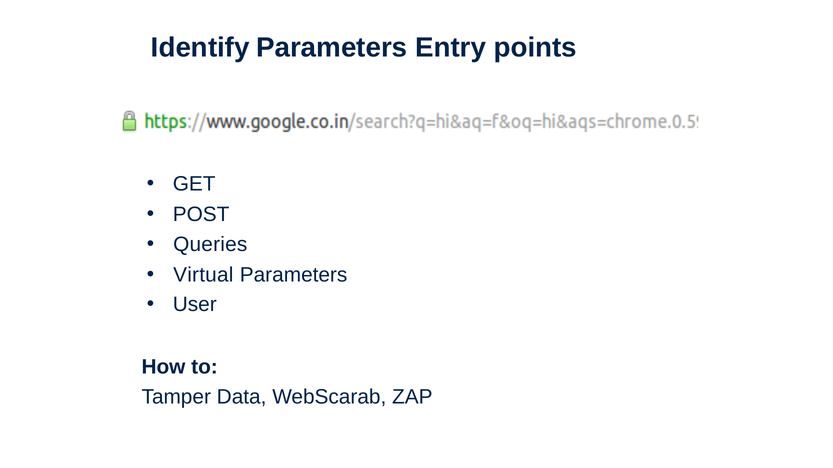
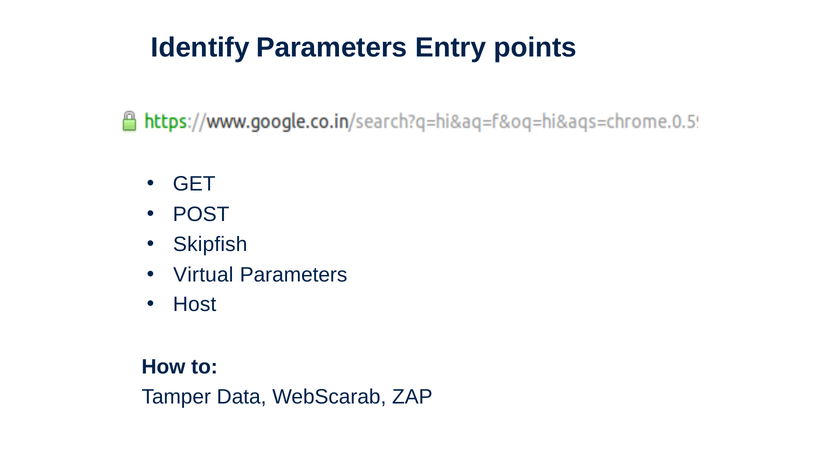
Queries: Queries -> Skipfish
User: User -> Host
